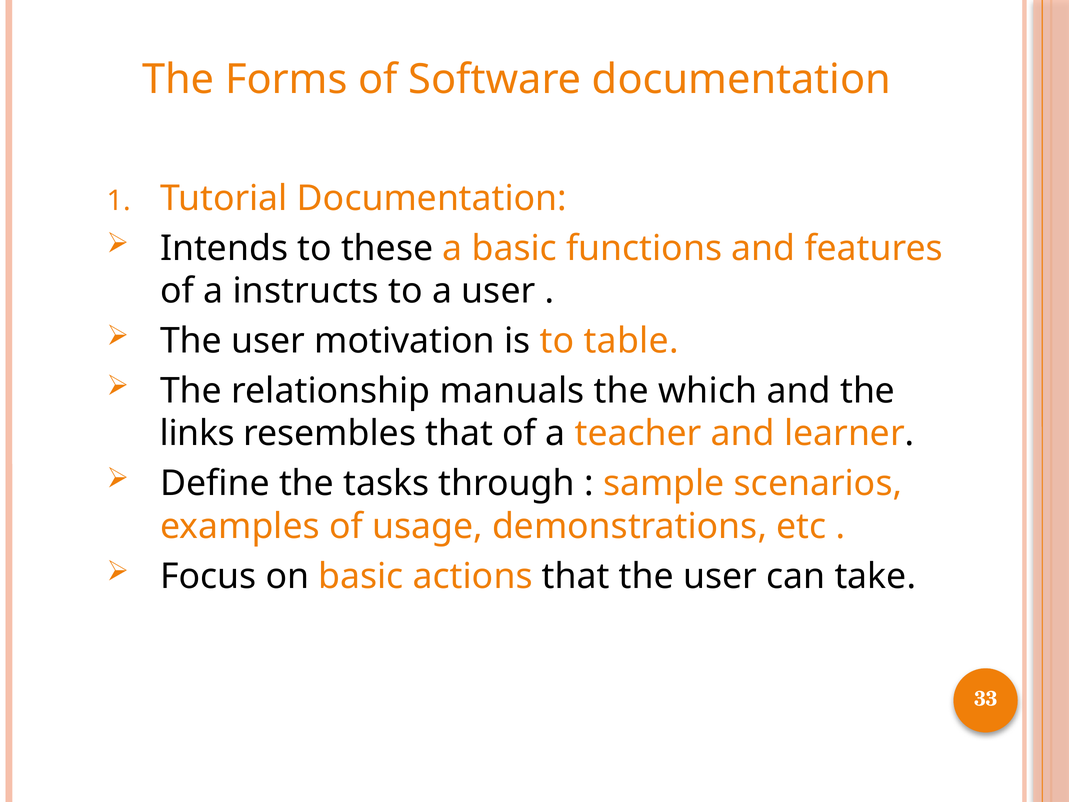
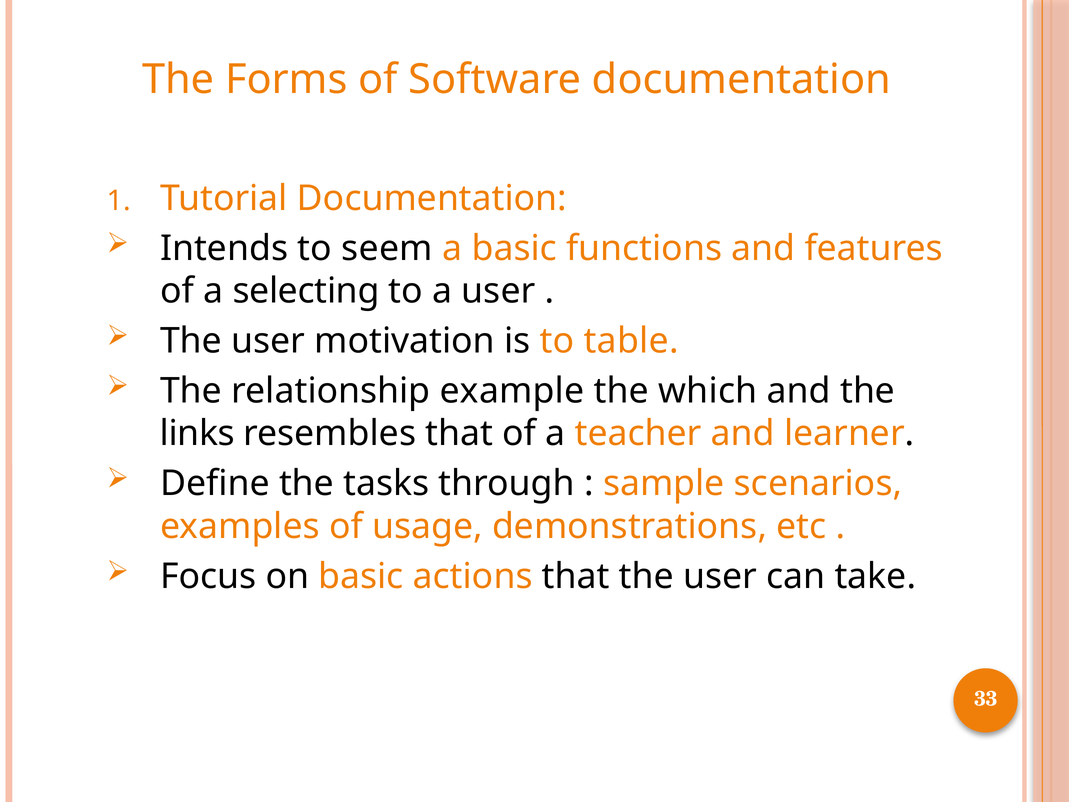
these: these -> seem
instructs: instructs -> selecting
manuals: manuals -> example
